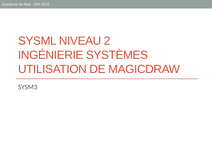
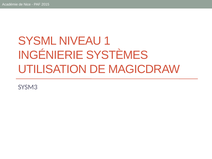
2: 2 -> 1
